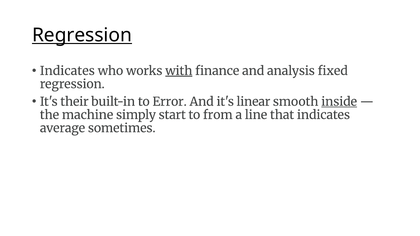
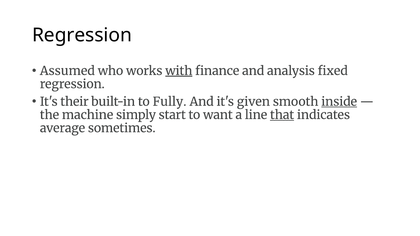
Regression at (82, 35) underline: present -> none
Indicates at (67, 71): Indicates -> Assumed
Error: Error -> Fully
linear: linear -> given
from: from -> want
that underline: none -> present
